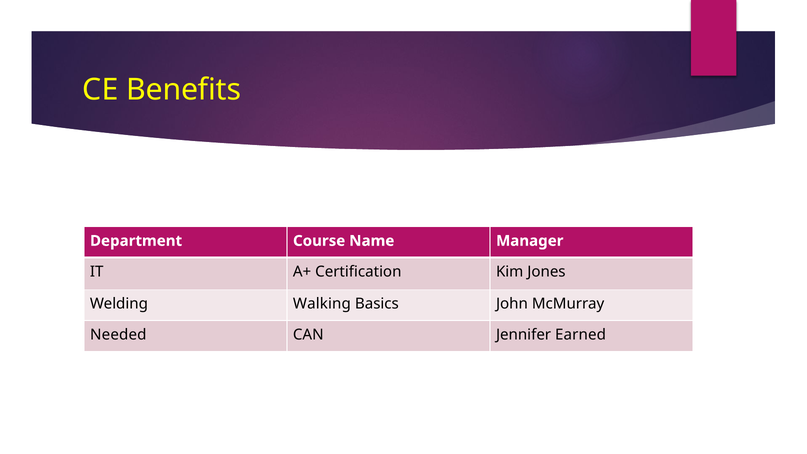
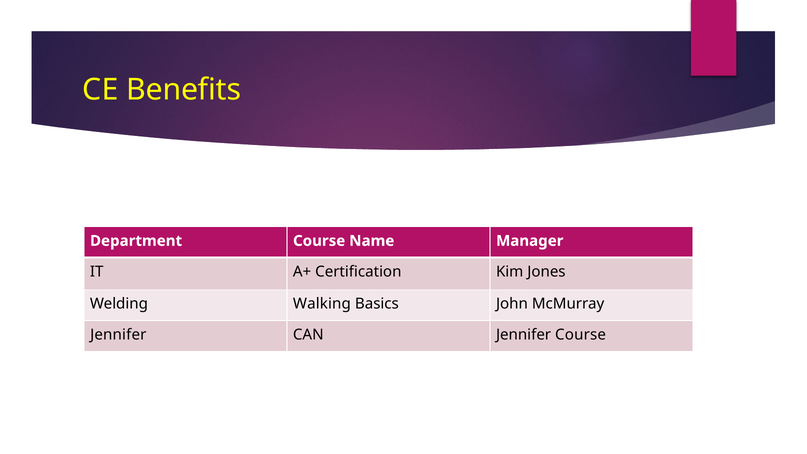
Needed at (118, 335): Needed -> Jennifer
Jennifer Earned: Earned -> Course
